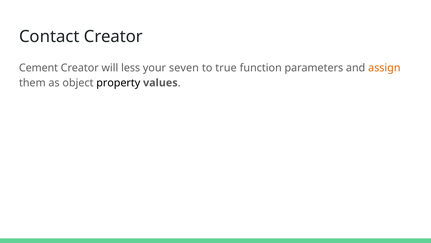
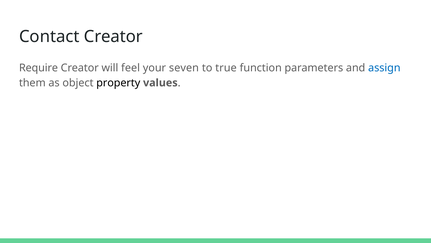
Cement: Cement -> Require
less: less -> feel
assign colour: orange -> blue
